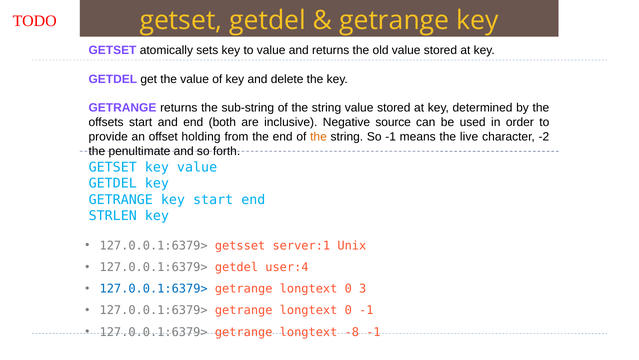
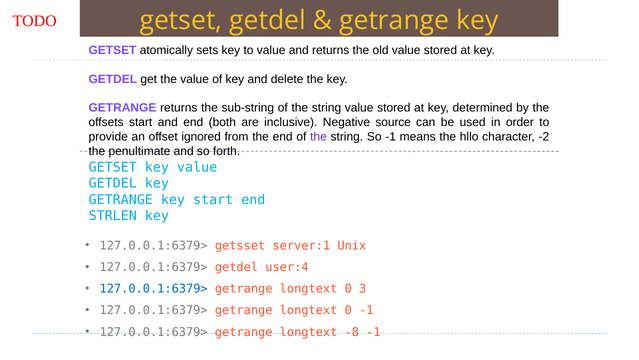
holding: holding -> ignored
the at (318, 137) colour: orange -> purple
live: live -> hllo
